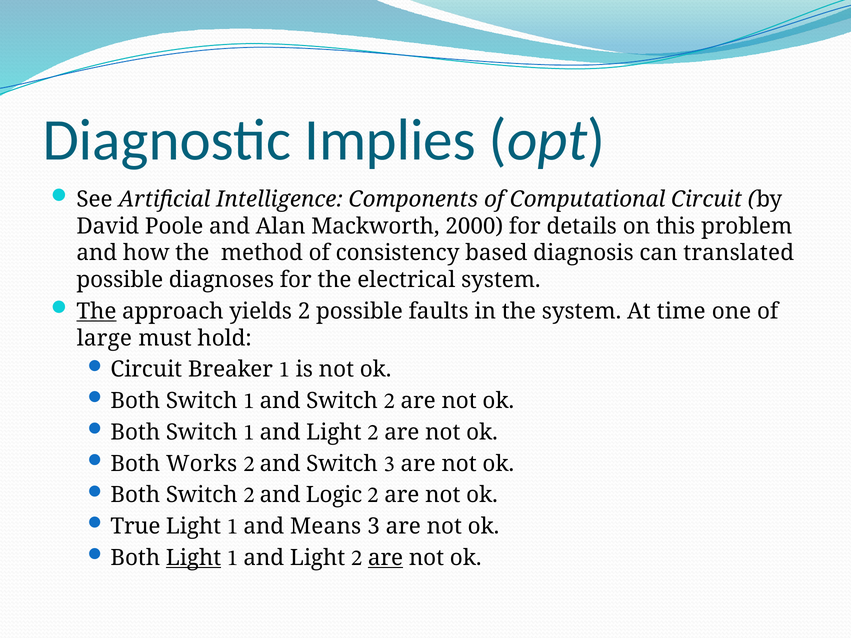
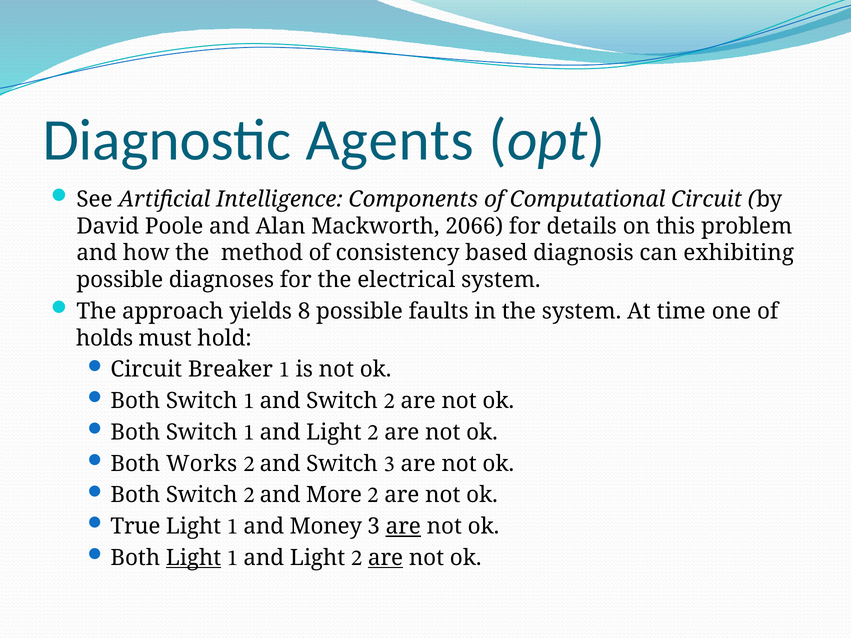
Implies: Implies -> Agents
2000: 2000 -> 2066
translated: translated -> exhibiting
The at (96, 311) underline: present -> none
yields 2: 2 -> 8
large: large -> holds
Logic: Logic -> More
Means: Means -> Money
are at (403, 527) underline: none -> present
